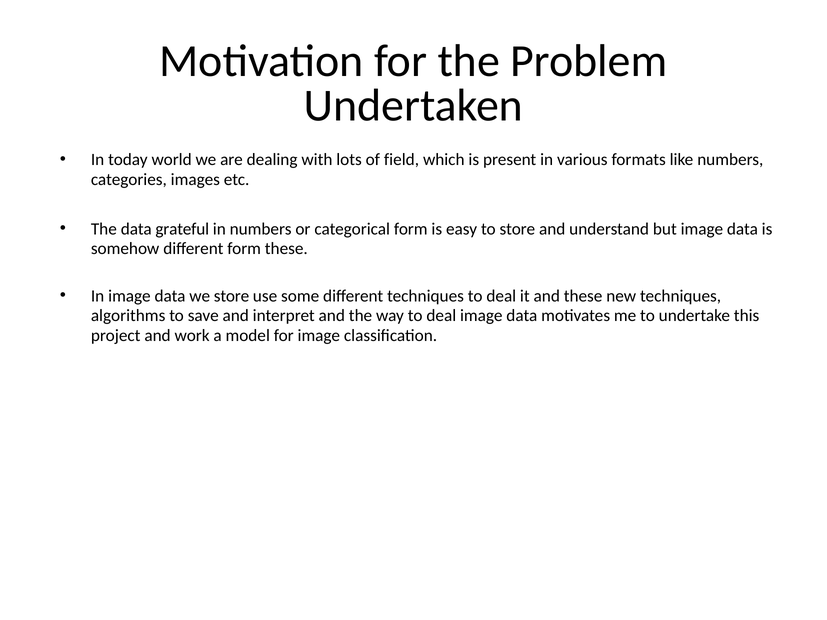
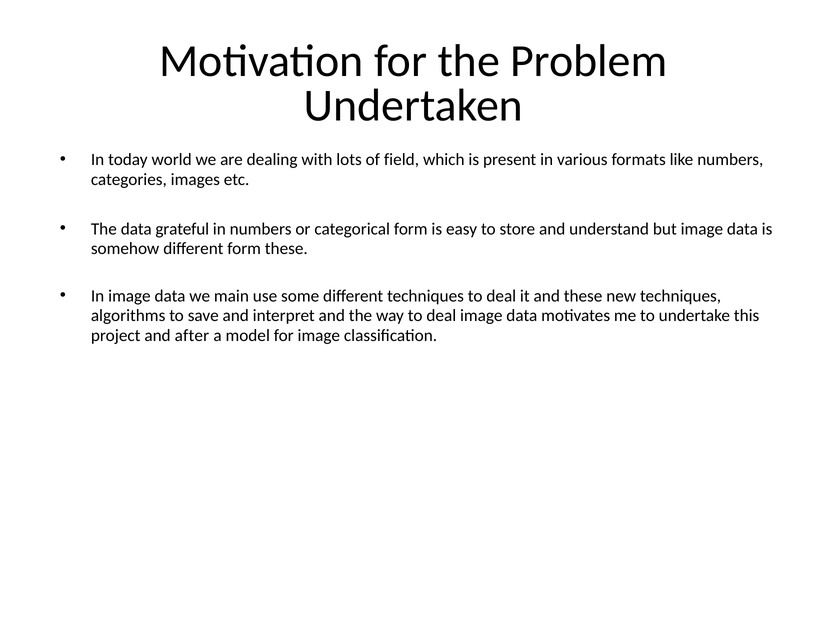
we store: store -> main
work: work -> after
